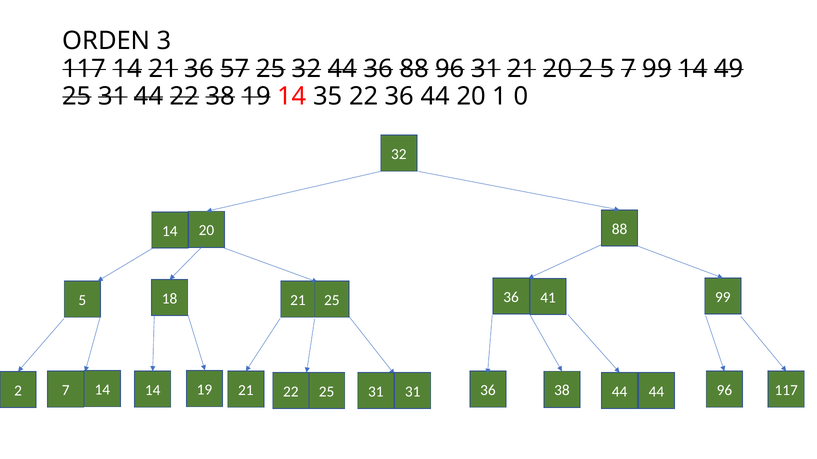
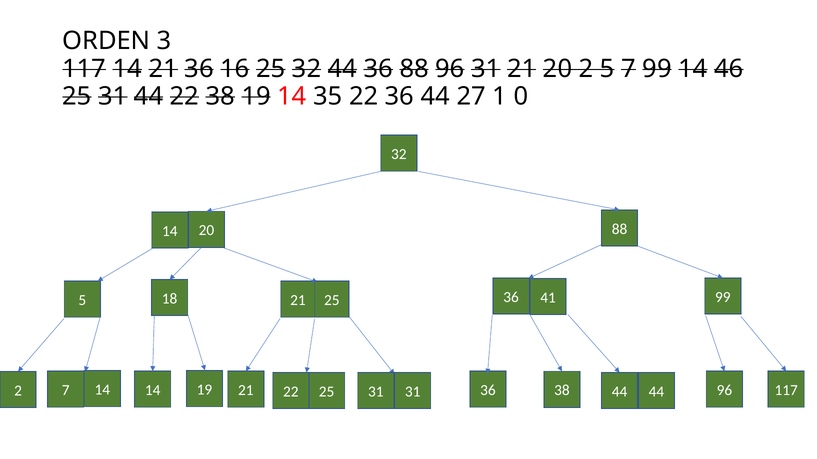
57: 57 -> 16
49: 49 -> 46
44 20: 20 -> 27
